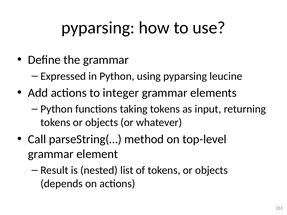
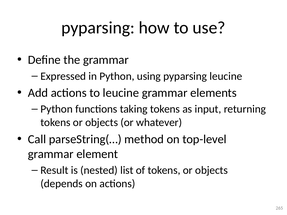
to integer: integer -> leucine
